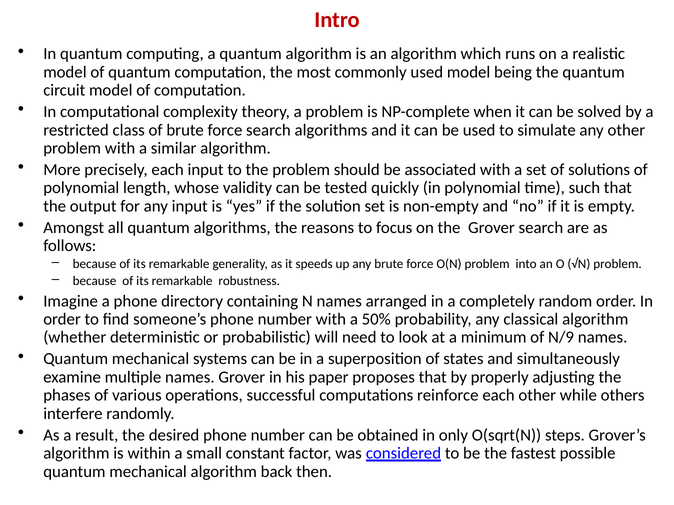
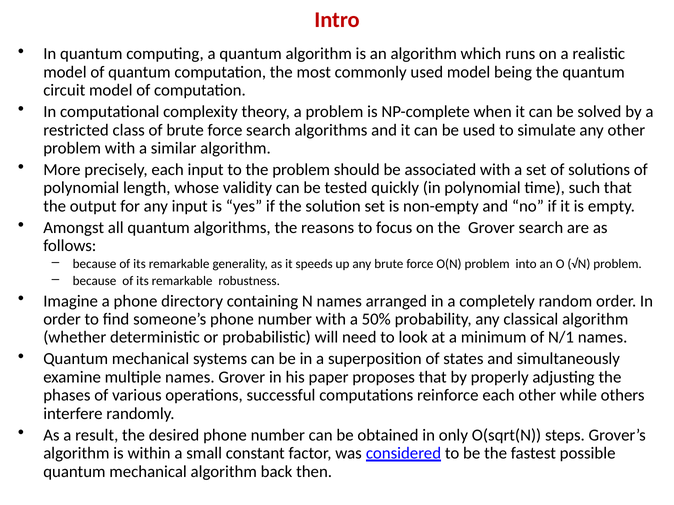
N/9: N/9 -> N/1
